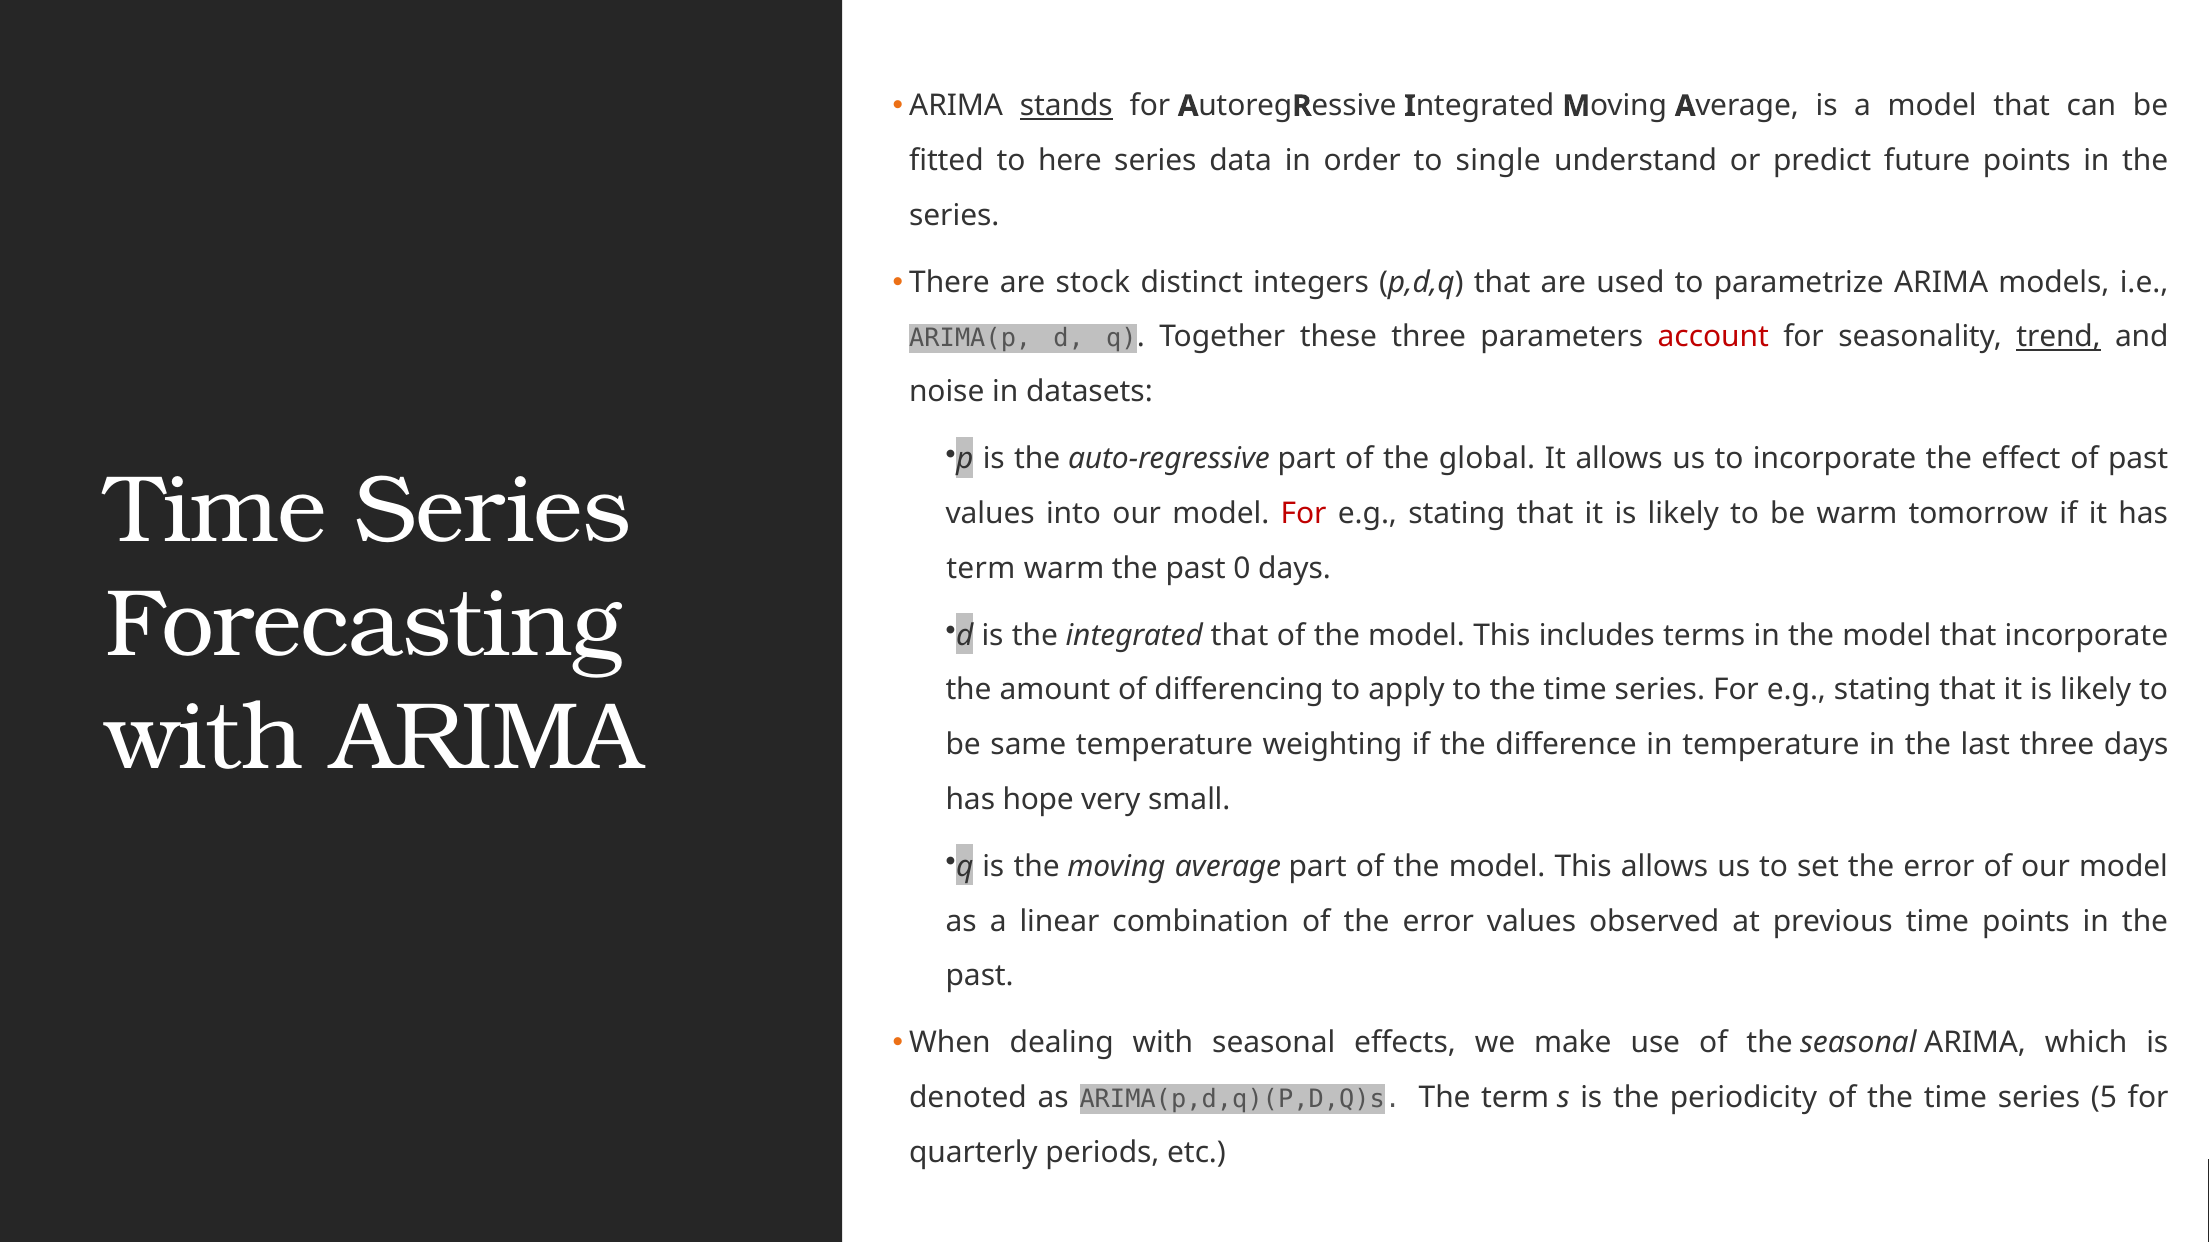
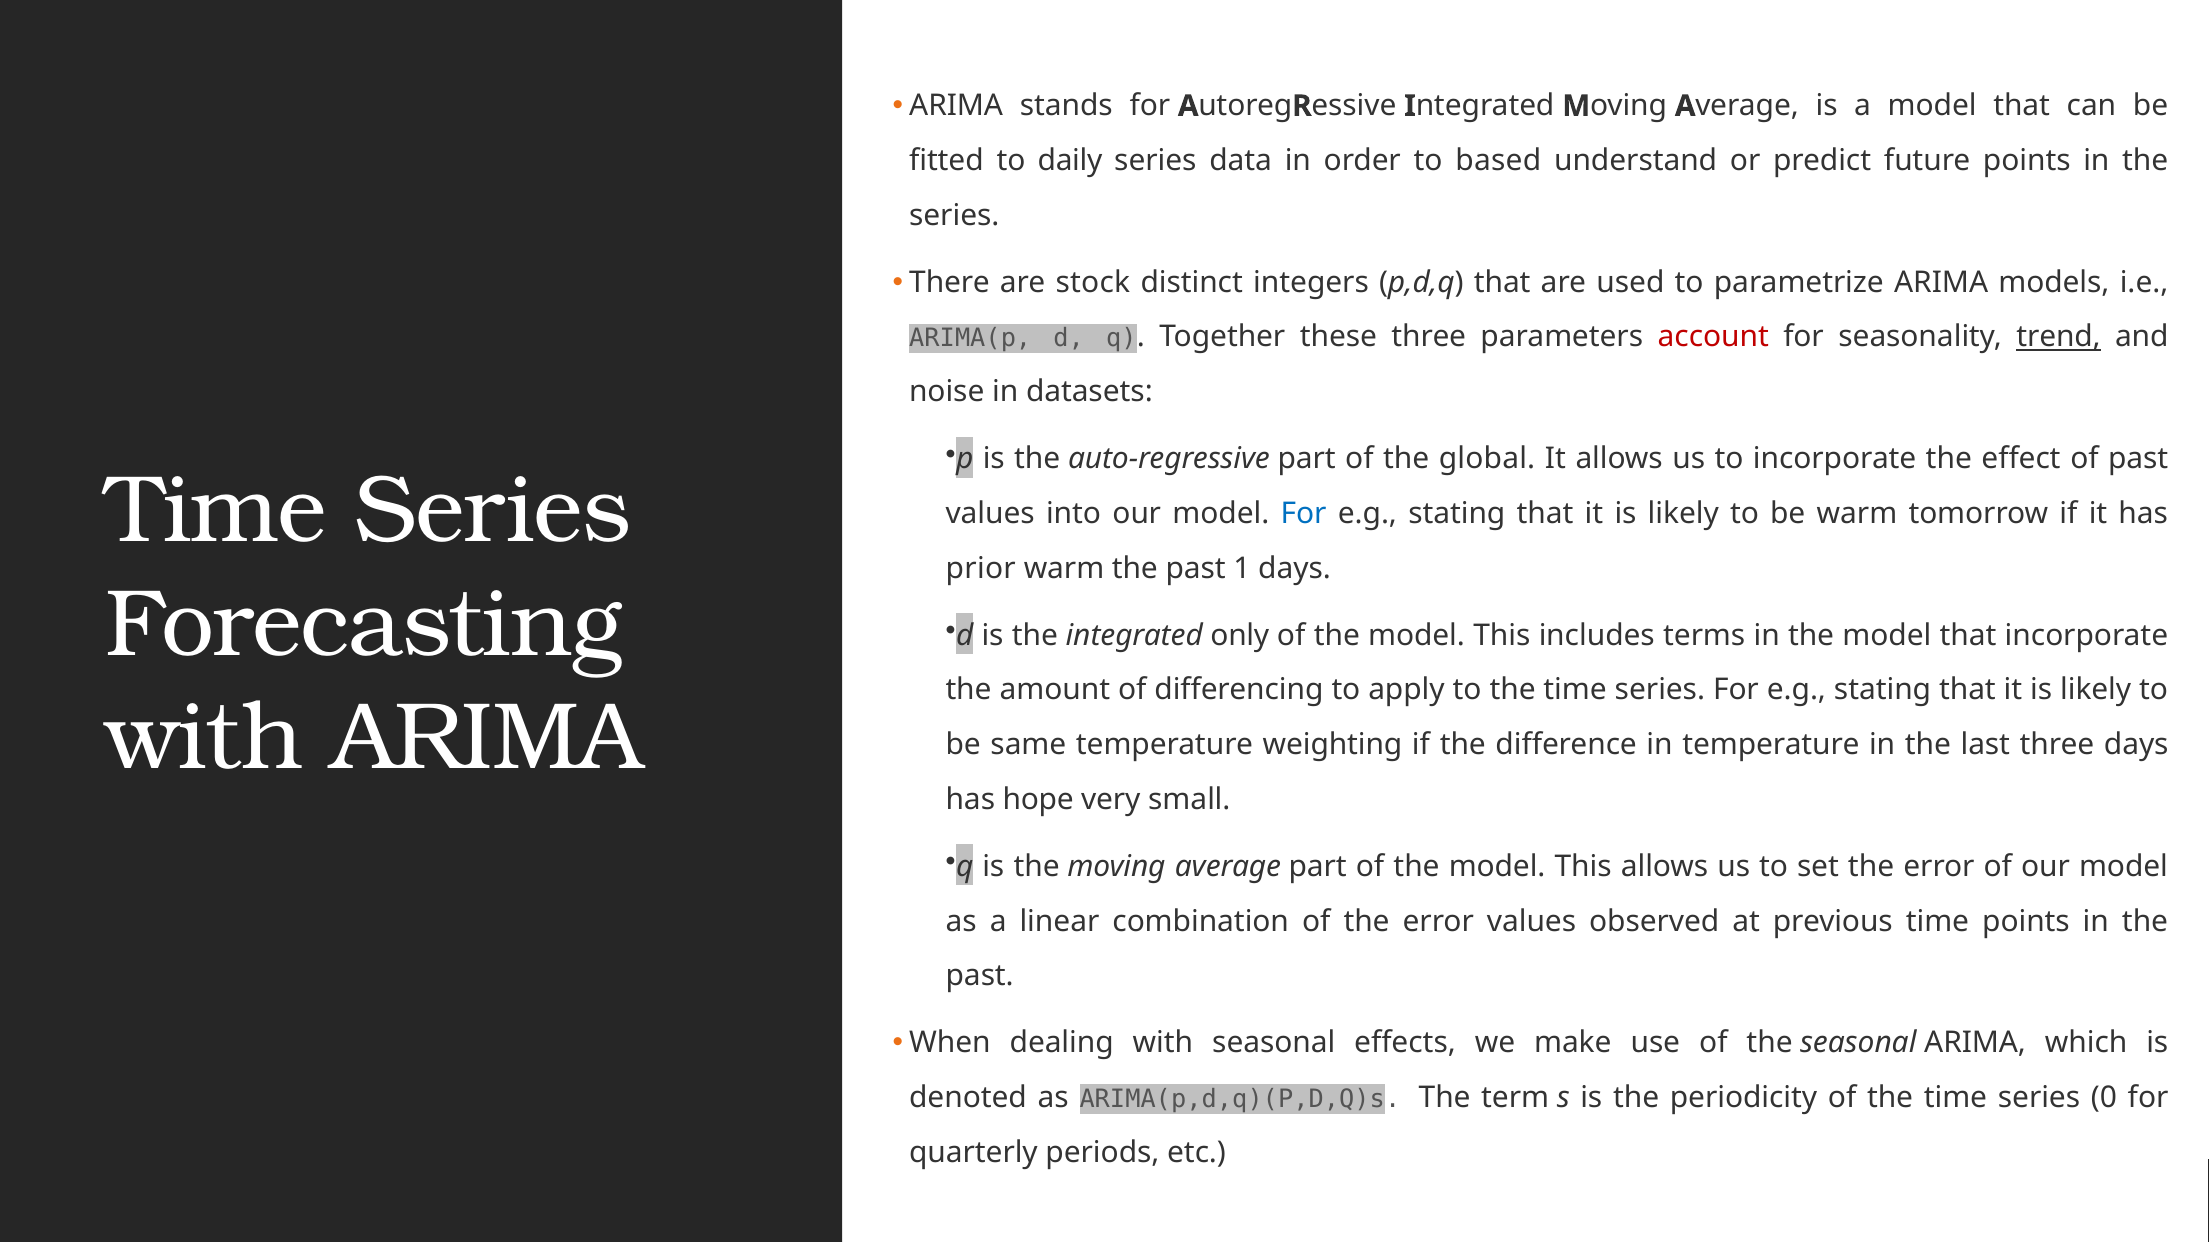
stands underline: present -> none
here: here -> daily
single: single -> based
For at (1304, 514) colour: red -> blue
term at (981, 569): term -> prior
0: 0 -> 1
integrated that: that -> only
5: 5 -> 0
